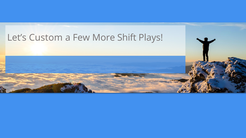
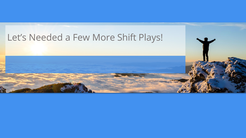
Custom: Custom -> Needed
